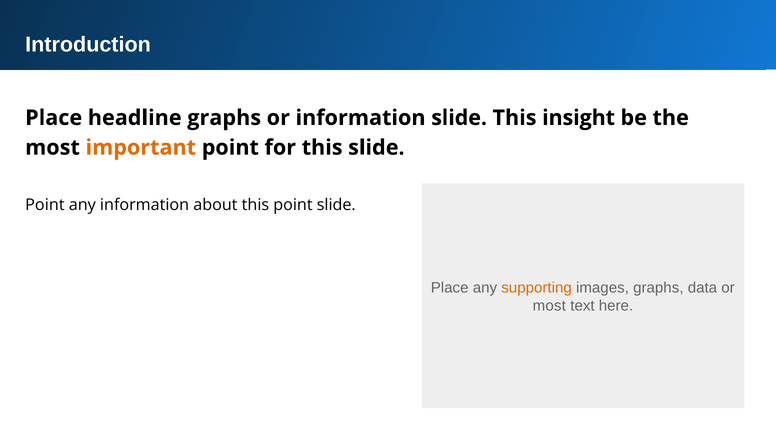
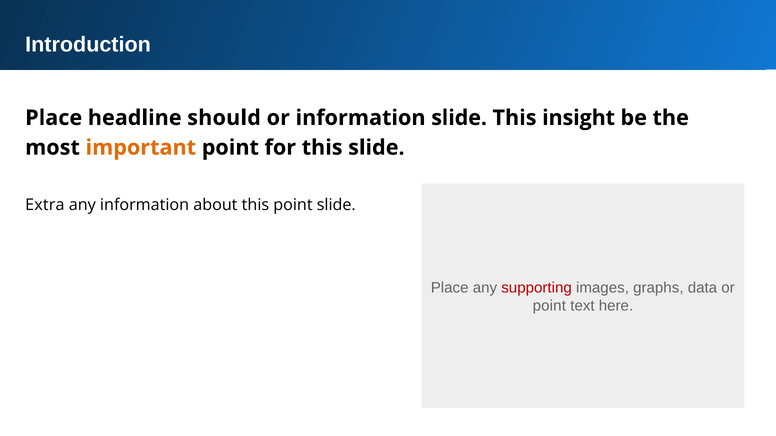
headline graphs: graphs -> should
Point at (45, 205): Point -> Extra
supporting colour: orange -> red
most at (549, 306): most -> point
